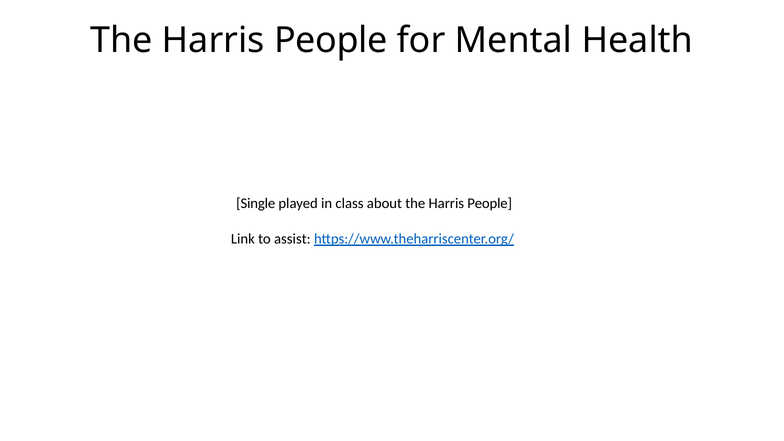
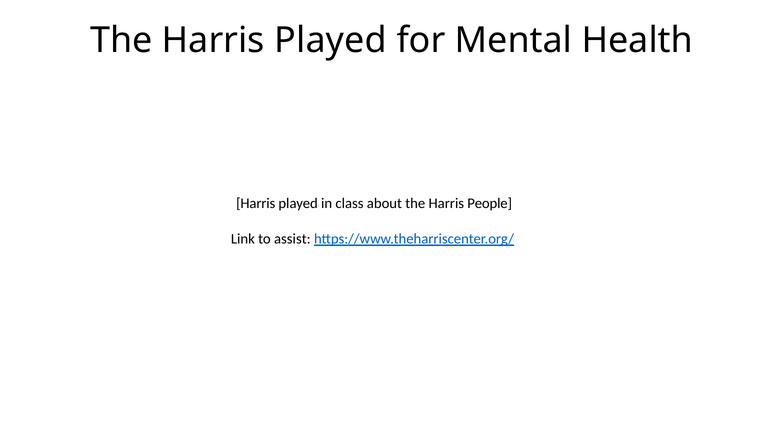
People at (331, 40): People -> Played
Single at (256, 204): Single -> Harris
